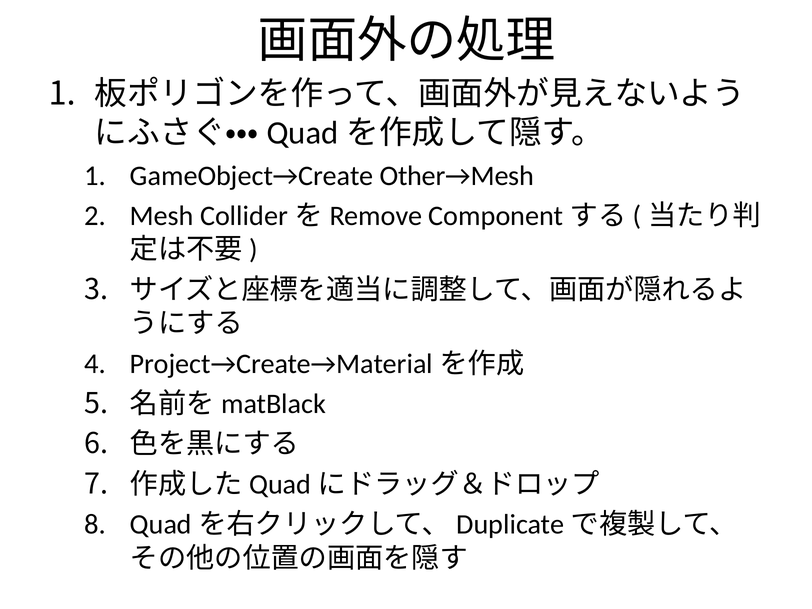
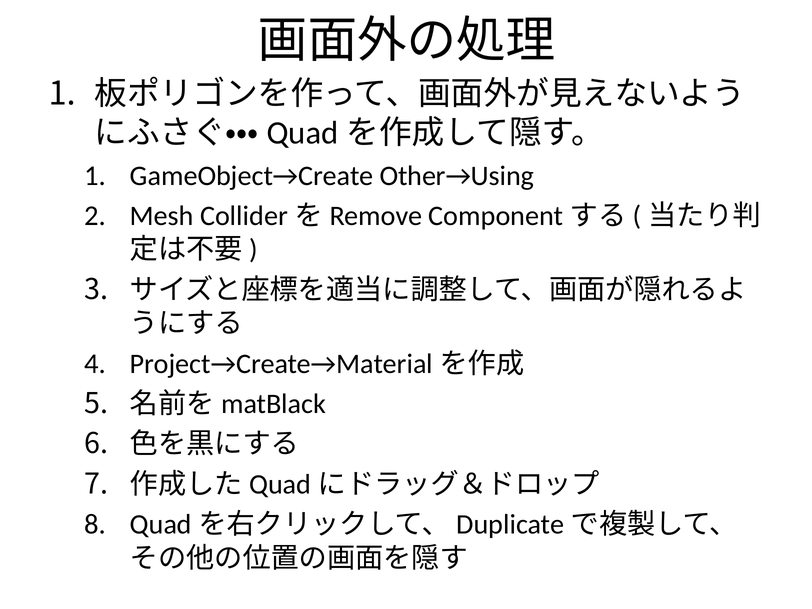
Other→Mesh: Other→Mesh -> Other→Using
